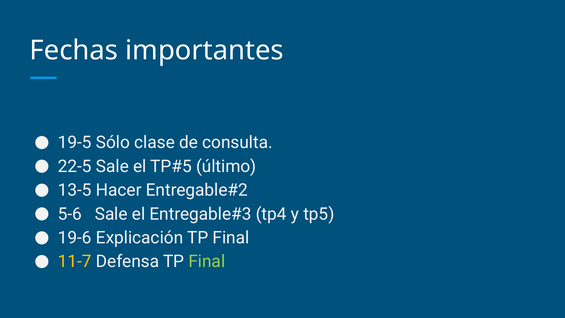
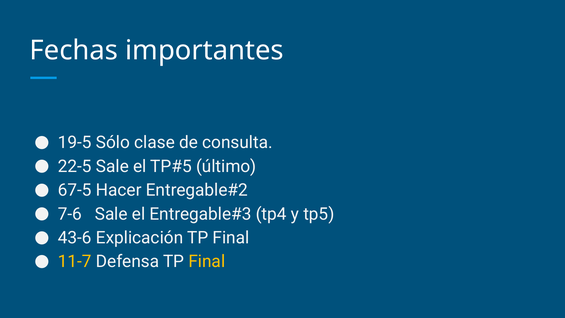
13-5: 13-5 -> 67-5
5-6: 5-6 -> 7-6
19-6: 19-6 -> 43-6
Final at (207, 261) colour: light green -> yellow
